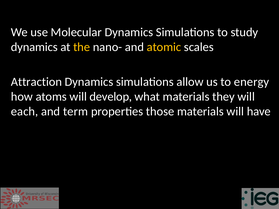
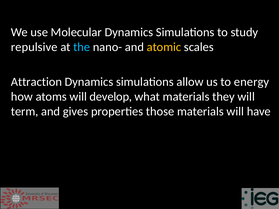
dynamics at (34, 47): dynamics -> repulsive
the colour: yellow -> light blue
each: each -> term
term: term -> gives
